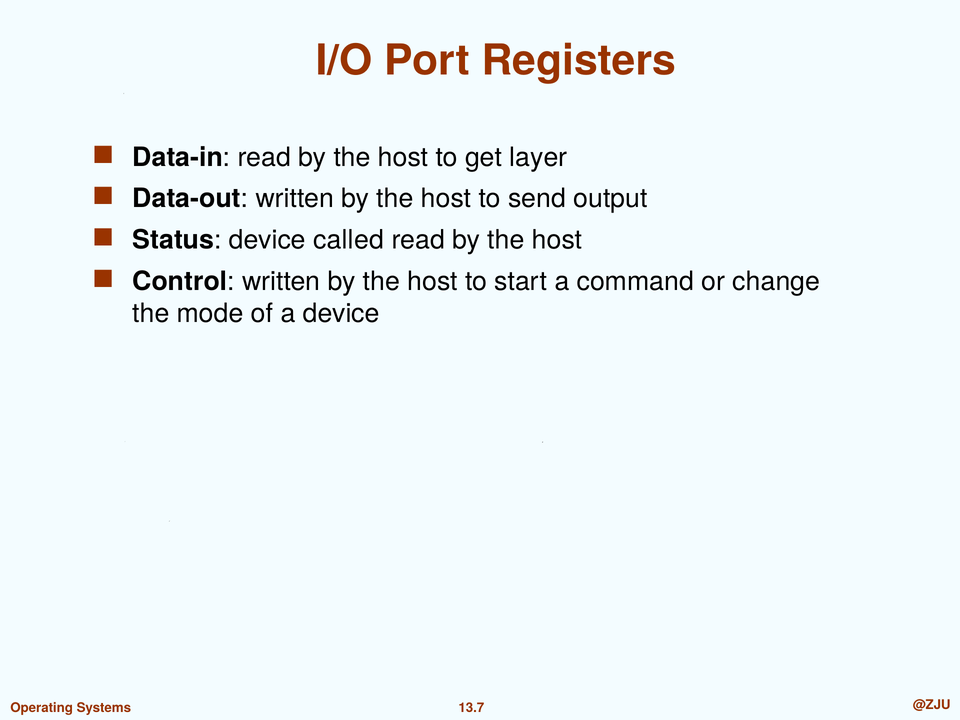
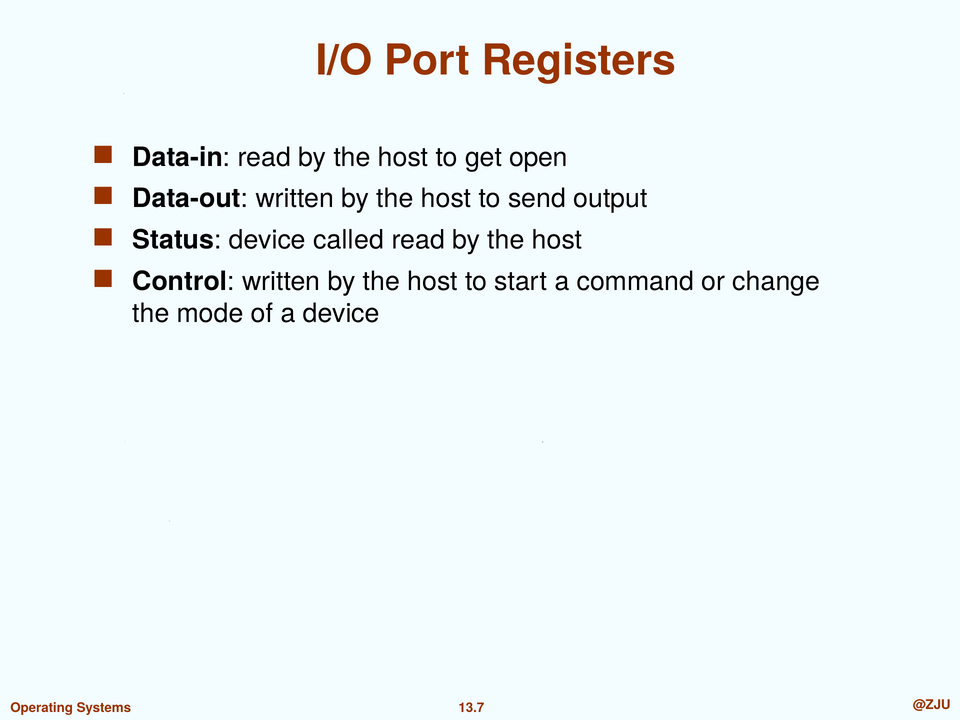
layer: layer -> open
